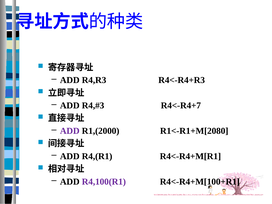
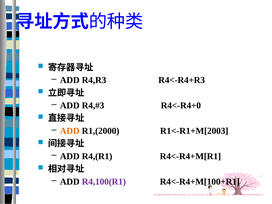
R4<-R4+7: R4<-R4+7 -> R4<-R4+0
ADD at (70, 131) colour: purple -> orange
R1<-R1+M[2080: R1<-R1+M[2080 -> R1<-R1+M[2003
